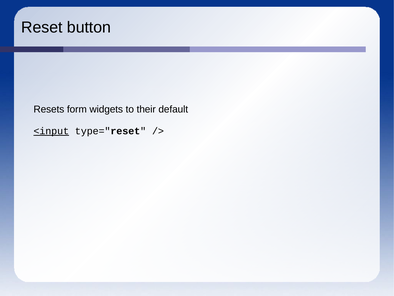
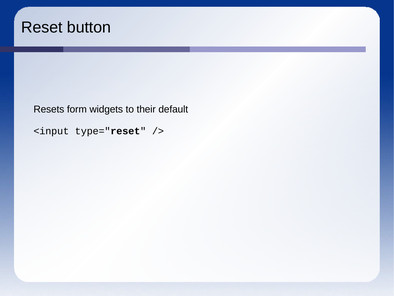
<input underline: present -> none
